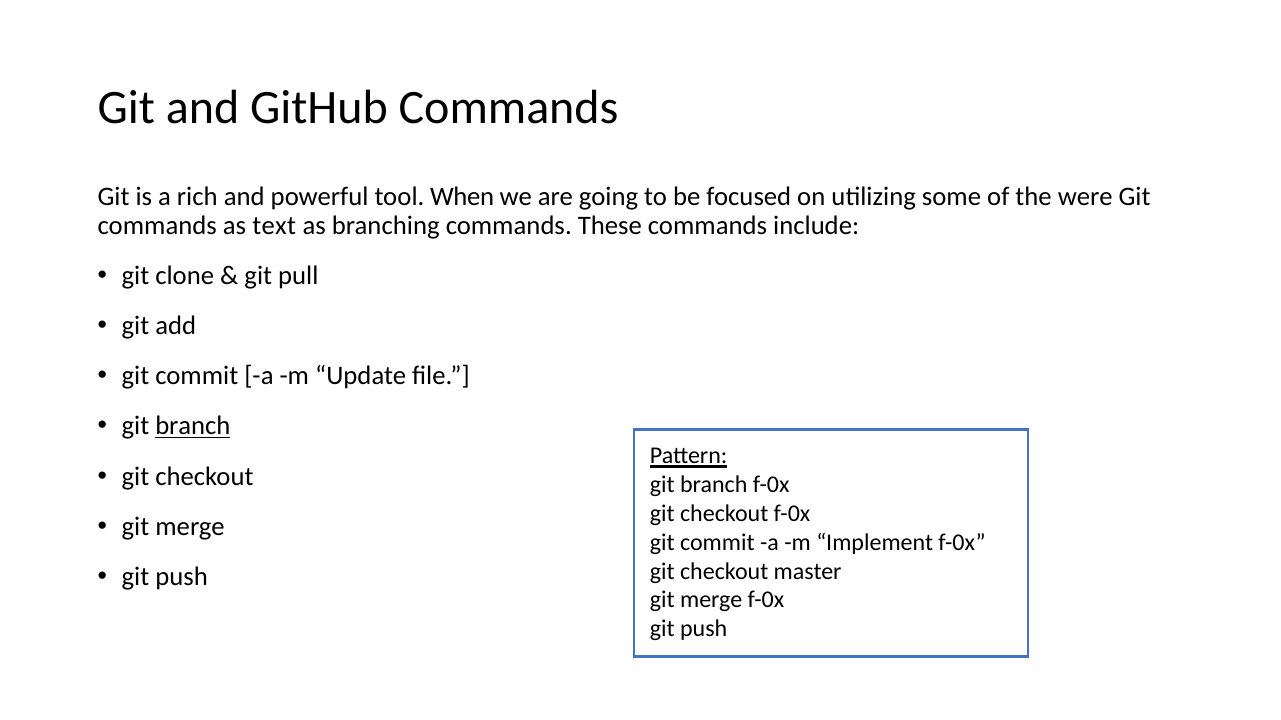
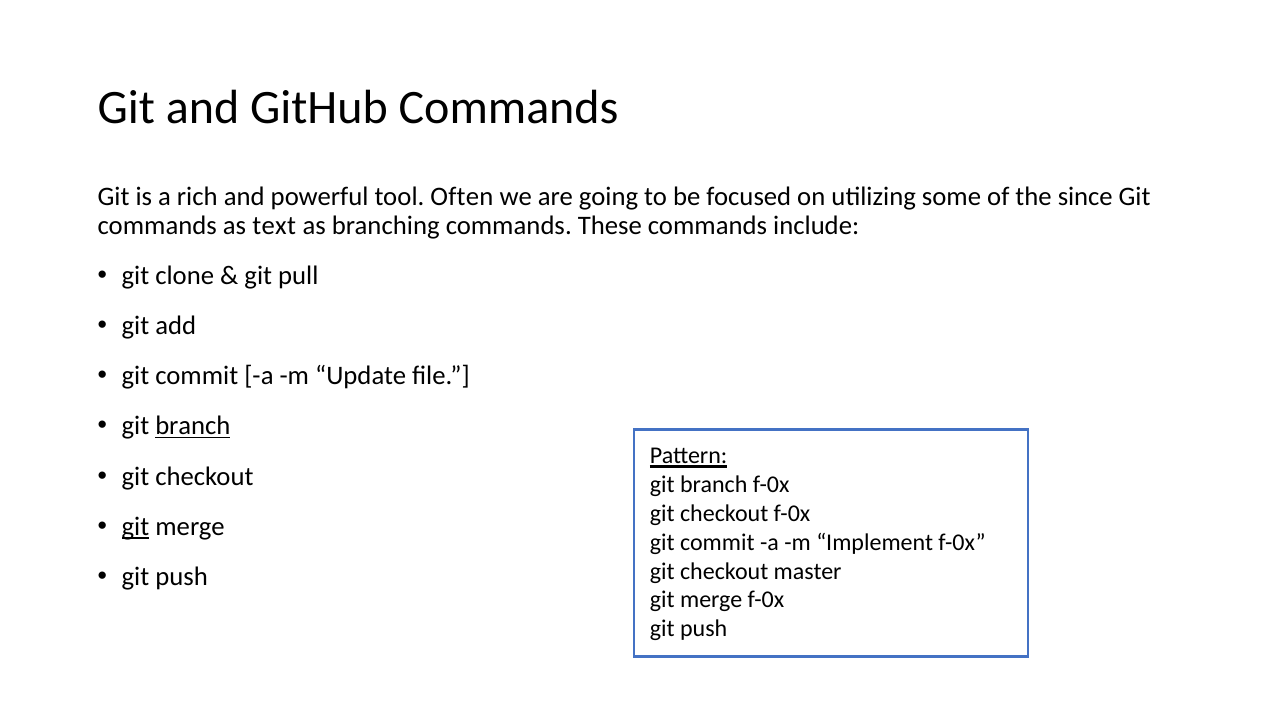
When: When -> Often
were: were -> since
git at (135, 527) underline: none -> present
